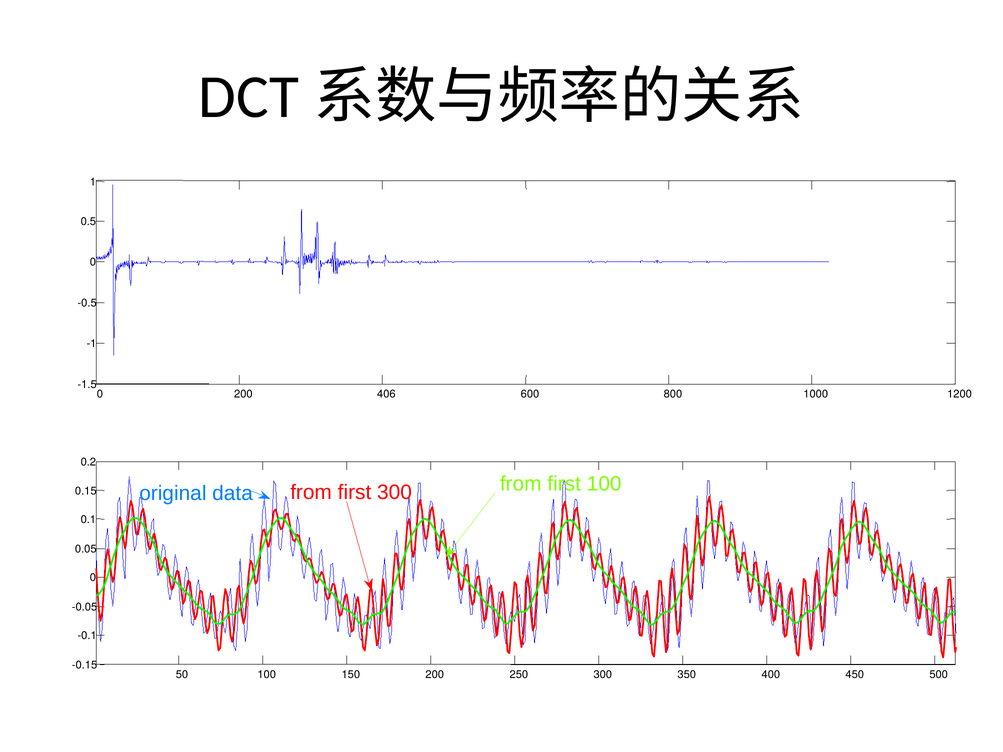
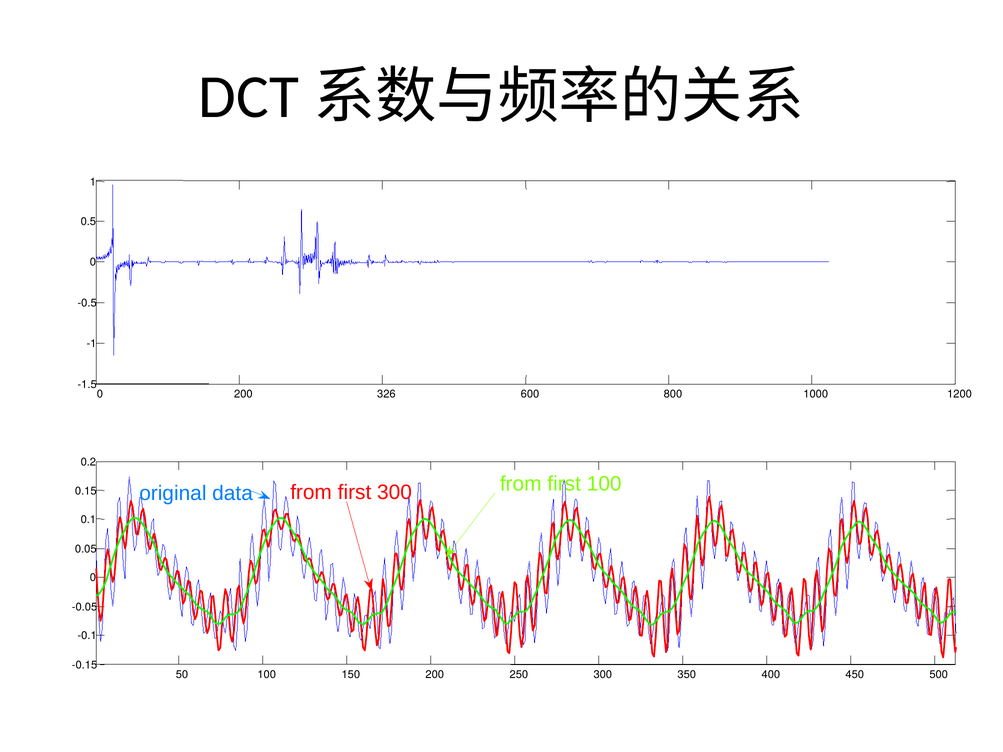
406: 406 -> 326
